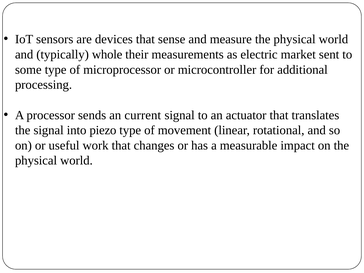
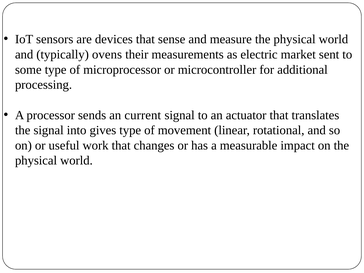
whole: whole -> ovens
piezo: piezo -> gives
